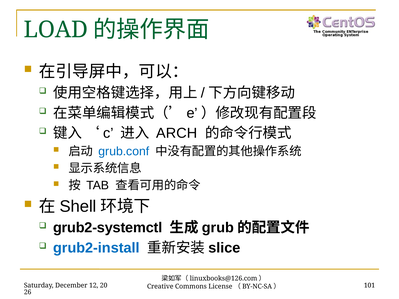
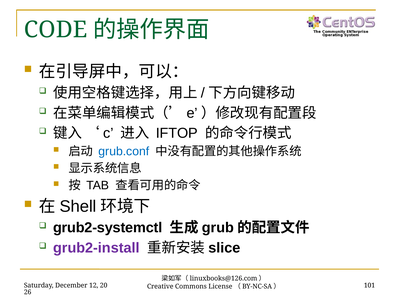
LOAD: LOAD -> CODE
ARCH: ARCH -> IFTOP
grub2-install colour: blue -> purple
